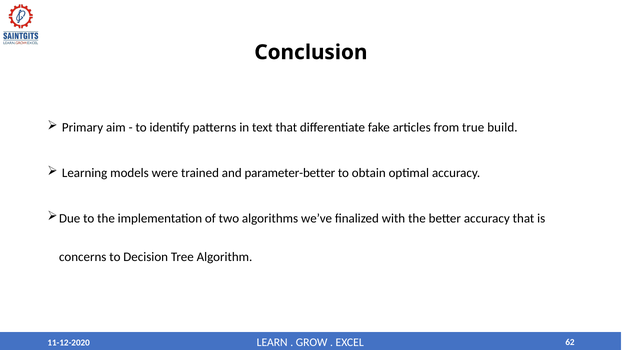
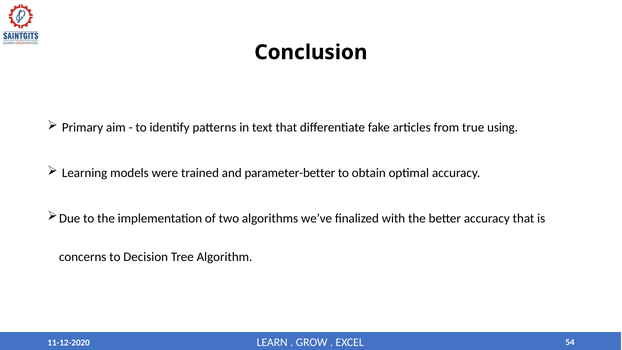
build: build -> using
62: 62 -> 54
